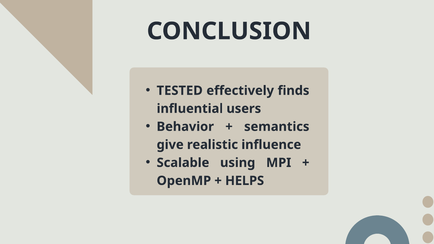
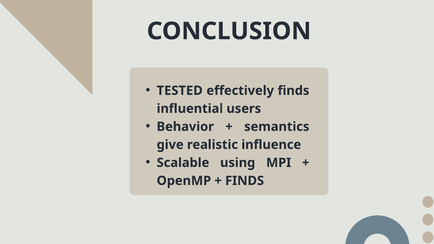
HELPS at (245, 181): HELPS -> FINDS
